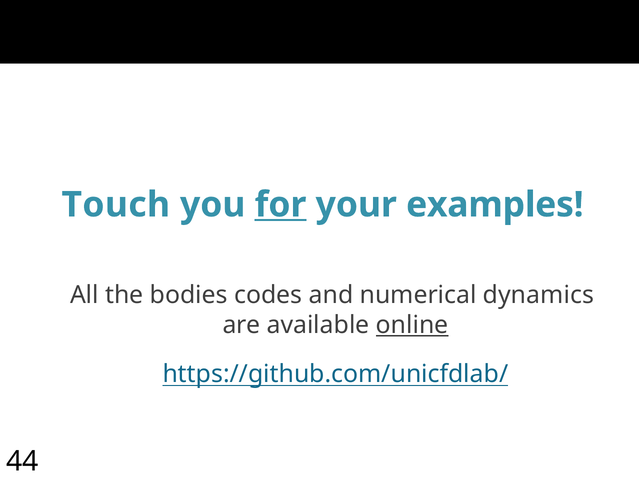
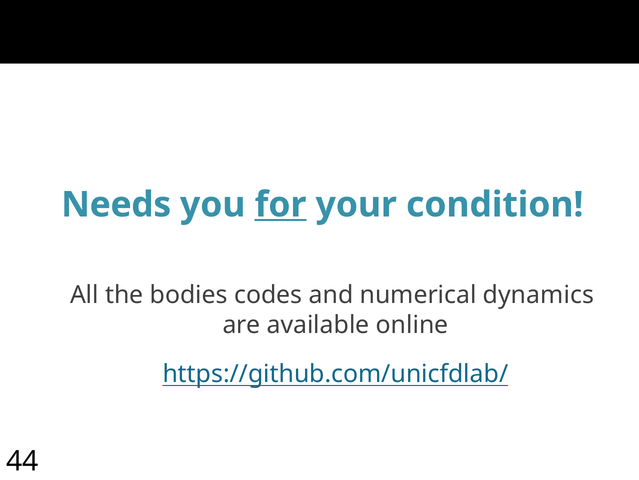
Touch: Touch -> Needs
examples: examples -> condition
online underline: present -> none
